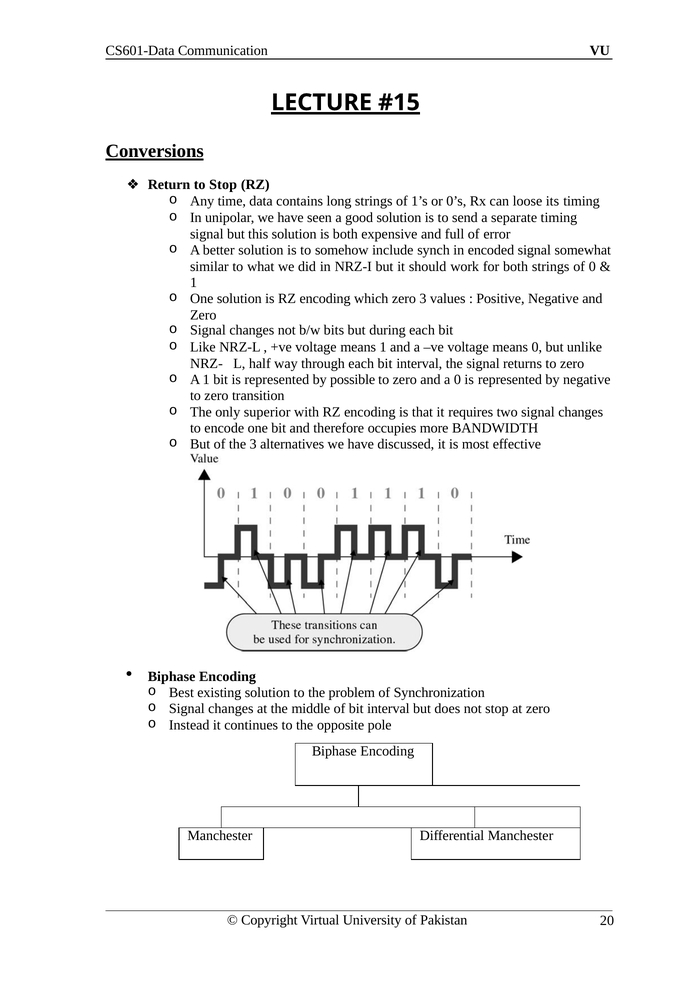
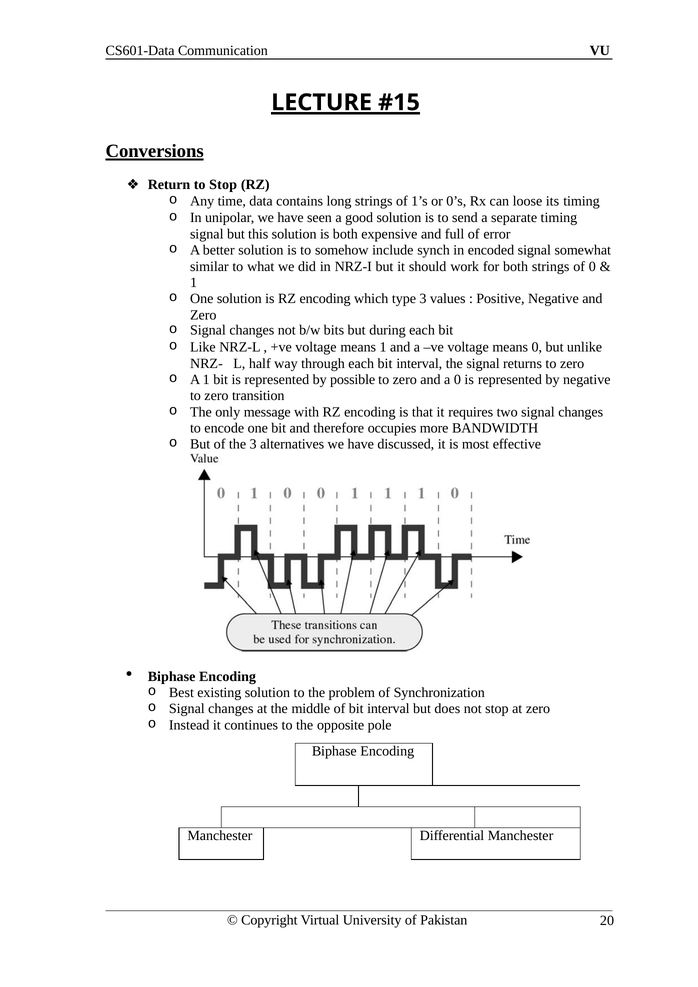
which zero: zero -> type
superior: superior -> message
